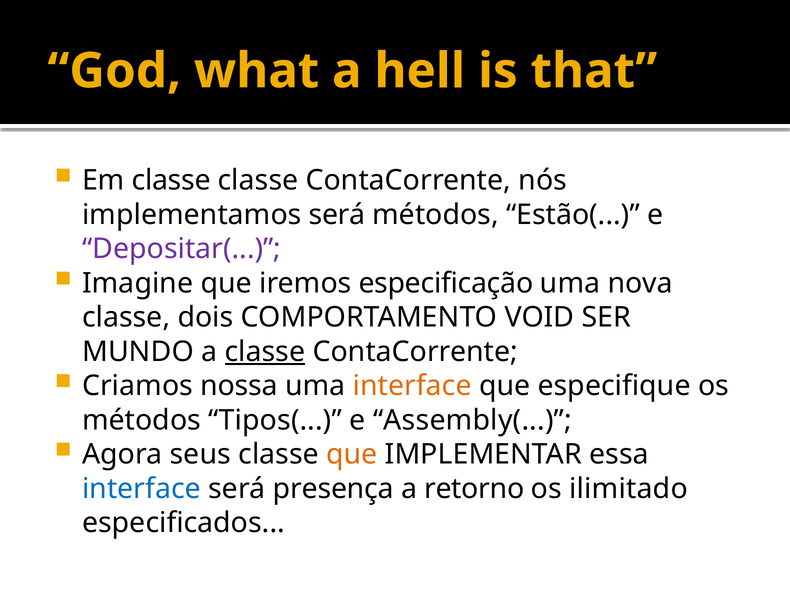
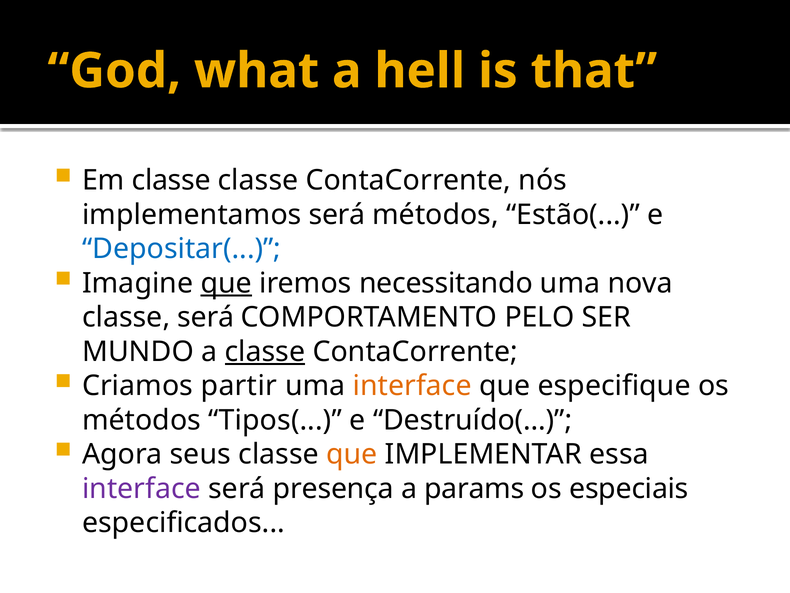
Depositar( colour: purple -> blue
que at (226, 283) underline: none -> present
especificação: especificação -> necessitando
classe dois: dois -> será
VOID: VOID -> PELO
nossa: nossa -> partir
Assembly(: Assembly( -> Destruído(
interface at (141, 488) colour: blue -> purple
retorno: retorno -> params
ilimitado: ilimitado -> especiais
